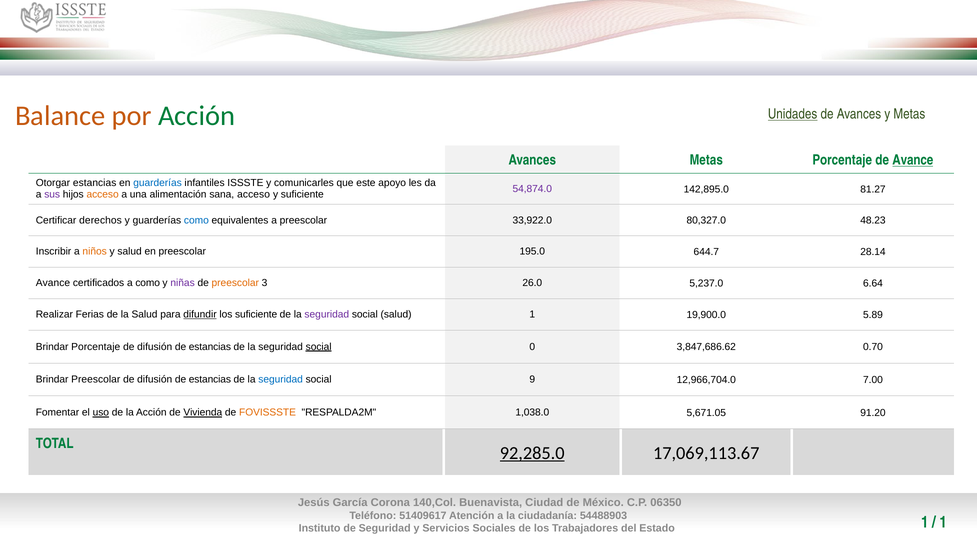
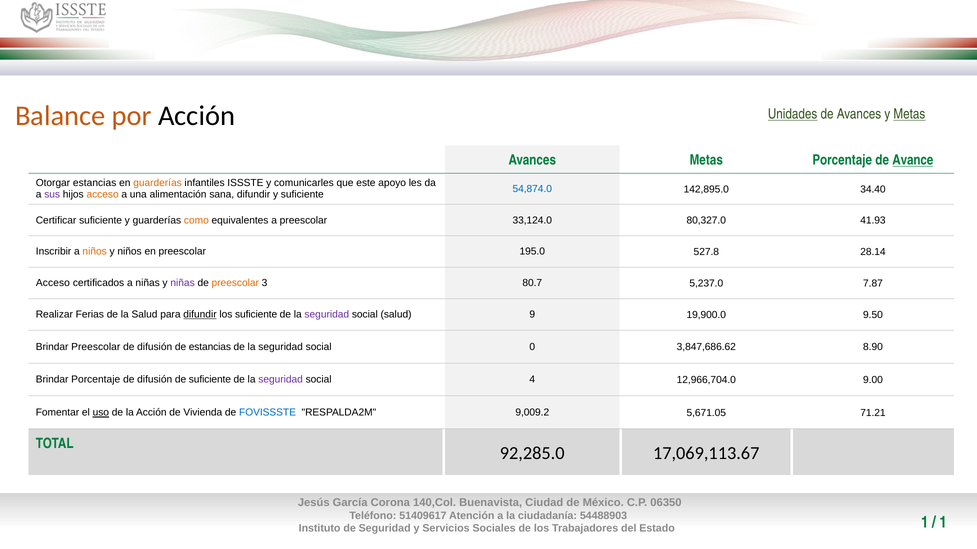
Acción at (197, 116) colour: green -> black
Metas at (909, 114) underline: none -> present
guarderías at (158, 183) colour: blue -> orange
54,874.0 colour: purple -> blue
81.27: 81.27 -> 34.40
sana acceso: acceso -> difundir
Certificar derechos: derechos -> suficiente
como at (196, 220) colour: blue -> orange
33,922.0: 33,922.0 -> 33,124.0
48.23: 48.23 -> 41.93
y salud: salud -> niños
644.7: 644.7 -> 527.8
Avance at (53, 283): Avance -> Acceso
a como: como -> niñas
26.0: 26.0 -> 80.7
6.64: 6.64 -> 7.87
salud 1: 1 -> 9
5.89: 5.89 -> 9.50
Brindar Porcentaje: Porcentaje -> Preescolar
social at (319, 347) underline: present -> none
0.70: 0.70 -> 8.90
Brindar Preescolar: Preescolar -> Porcentaje
estancias at (210, 380): estancias -> suficiente
seguridad at (281, 380) colour: blue -> purple
9: 9 -> 4
7.00: 7.00 -> 9.00
Vivienda underline: present -> none
FOVISSSTE colour: orange -> blue
1,038.0: 1,038.0 -> 9,009.2
91.20: 91.20 -> 71.21
92,285.0 underline: present -> none
